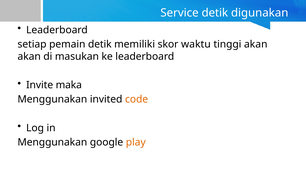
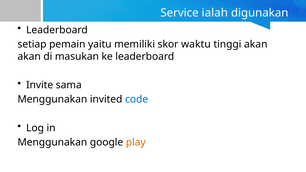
Service detik: detik -> ialah
pemain detik: detik -> yaitu
maka: maka -> sama
code colour: orange -> blue
